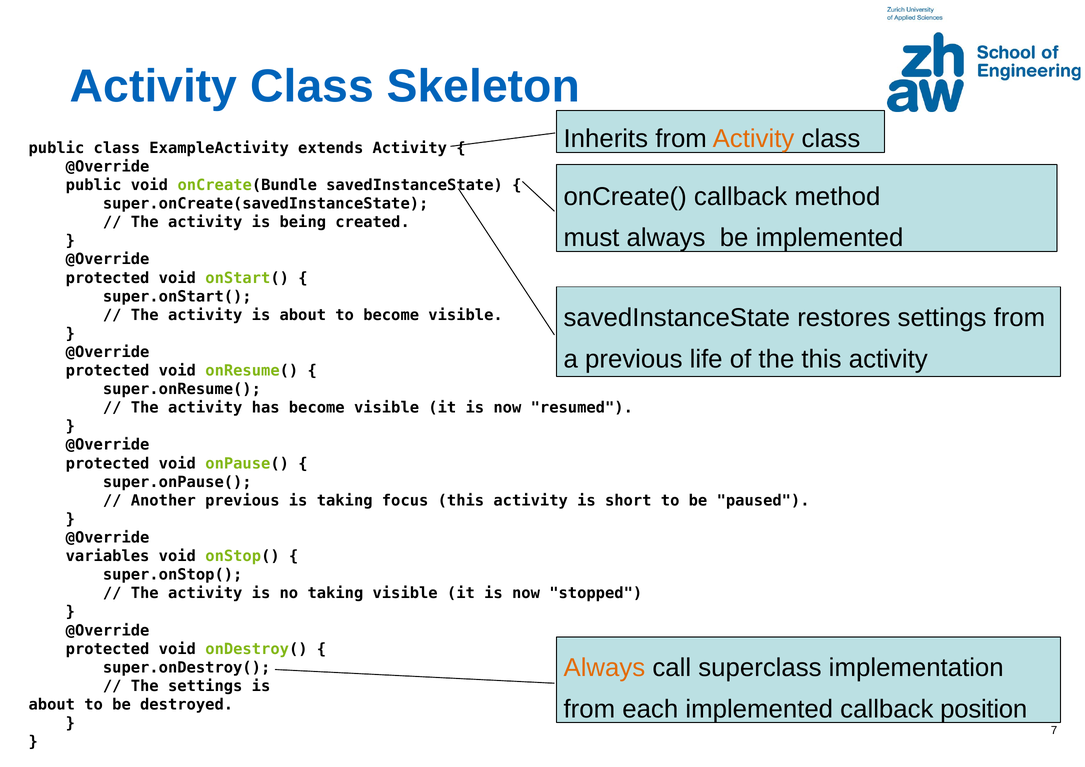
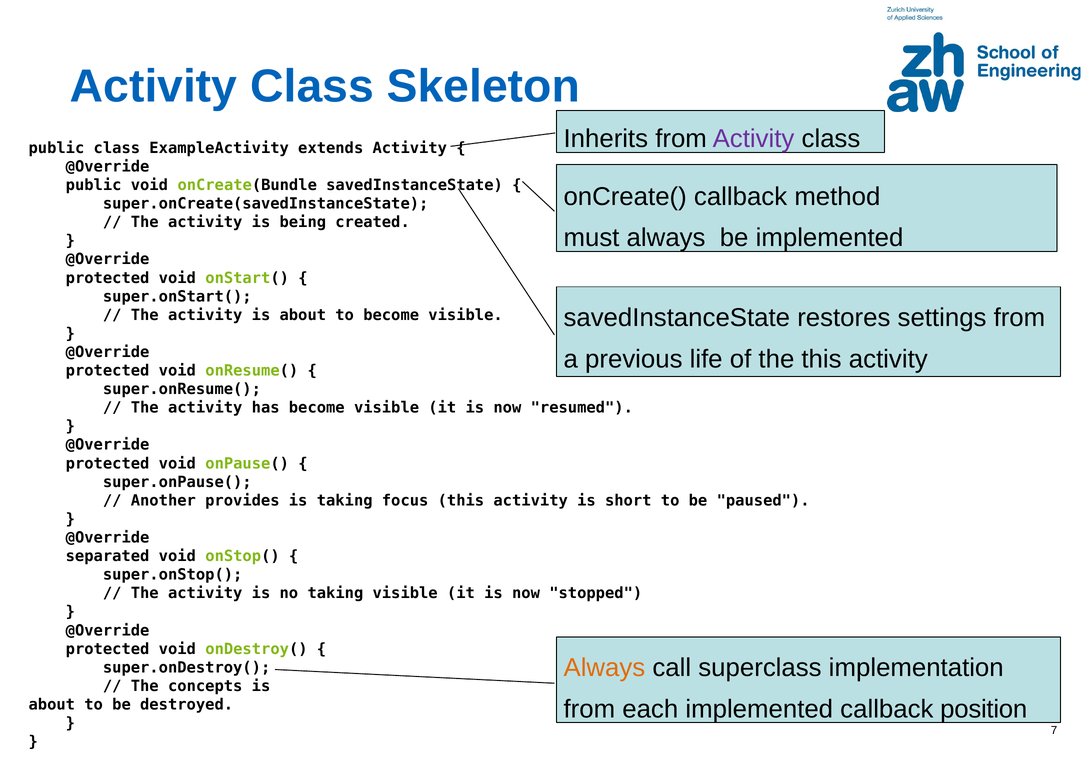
Activity at (754, 139) colour: orange -> purple
Another previous: previous -> provides
variables: variables -> separated
The settings: settings -> concepts
